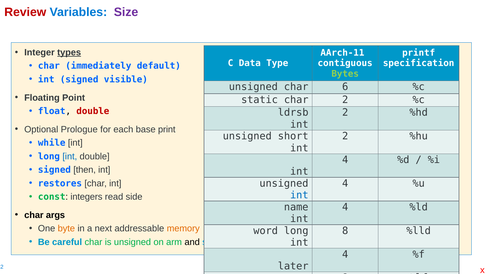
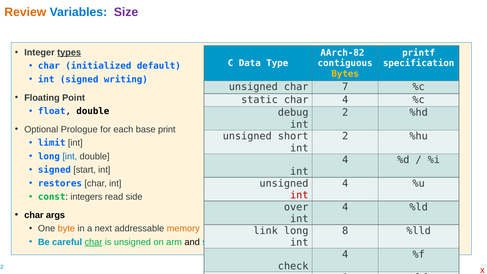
Review colour: red -> orange
AArch-11: AArch-11 -> AArch-82
immediately: immediately -> initialized
Bytes colour: light green -> yellow
visible: visible -> writing
6: 6 -> 7
char 2: 2 -> 4
double at (93, 111) colour: red -> black
ldrsb: ldrsb -> debug
while: while -> limit
then: then -> start
int at (299, 195) colour: blue -> red
name: name -> over
word: word -> link
char at (93, 242) underline: none -> present
later: later -> check
